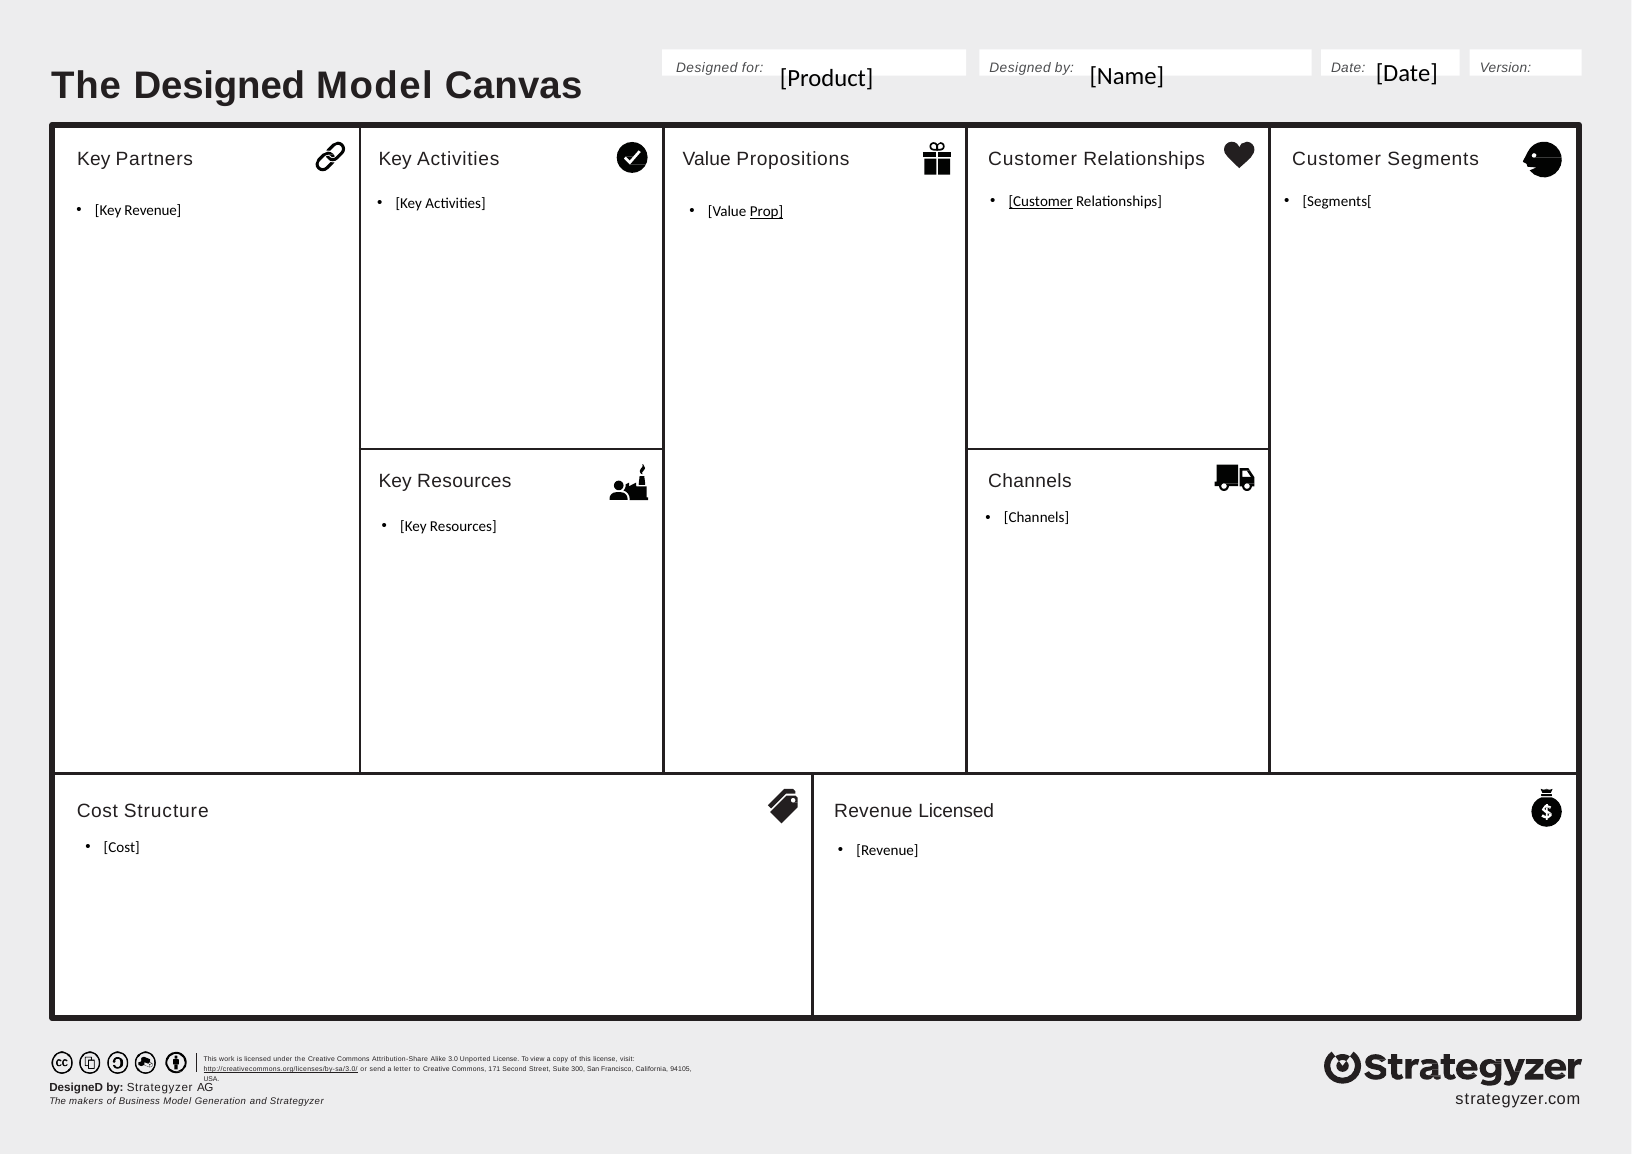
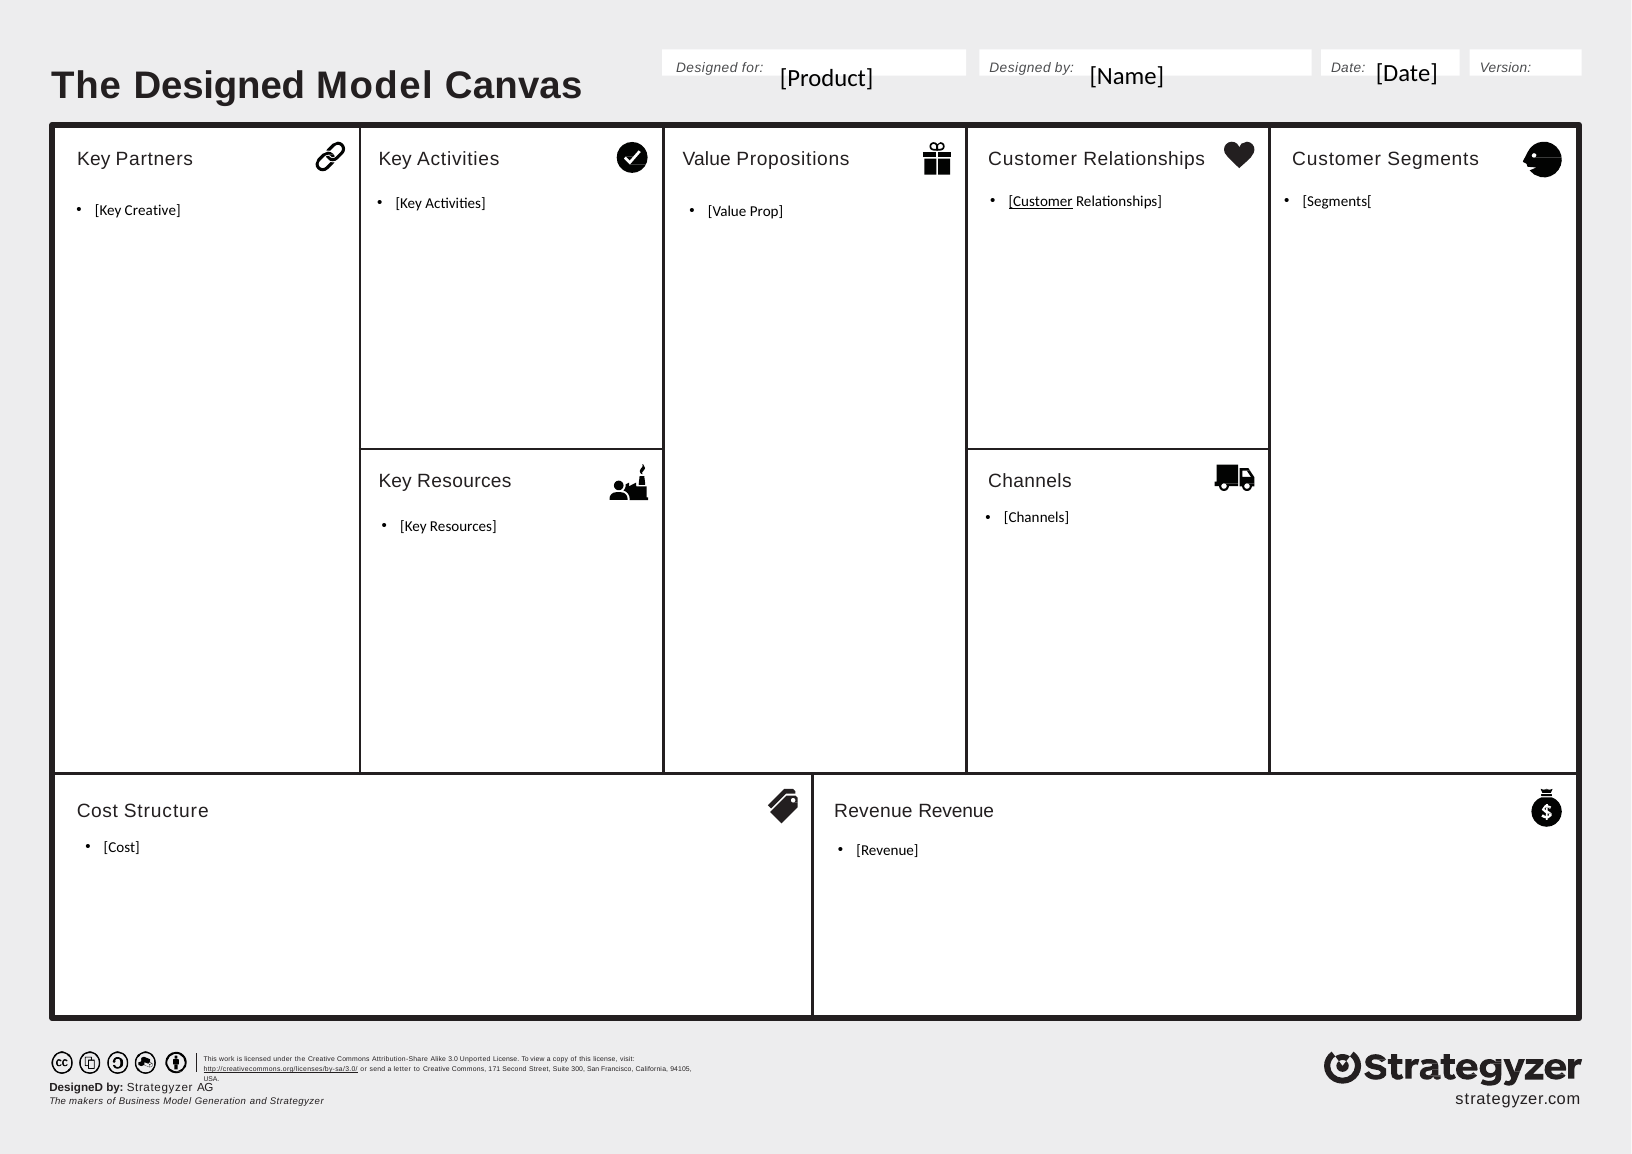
Key Revenue: Revenue -> Creative
Prop underline: present -> none
Revenue Licensed: Licensed -> Revenue
